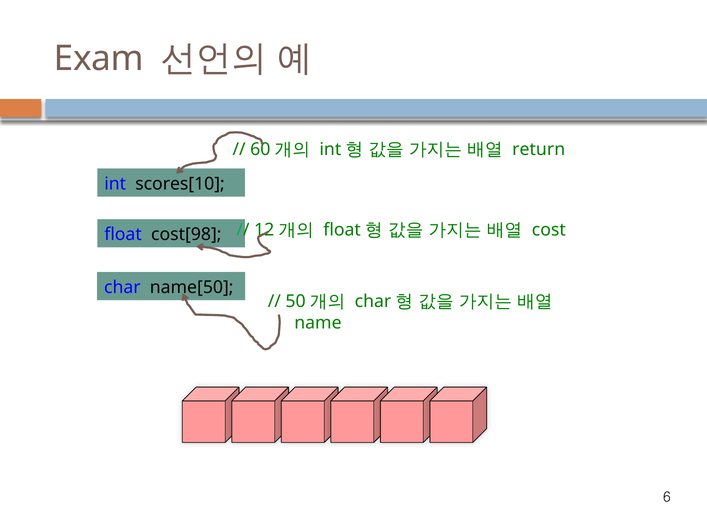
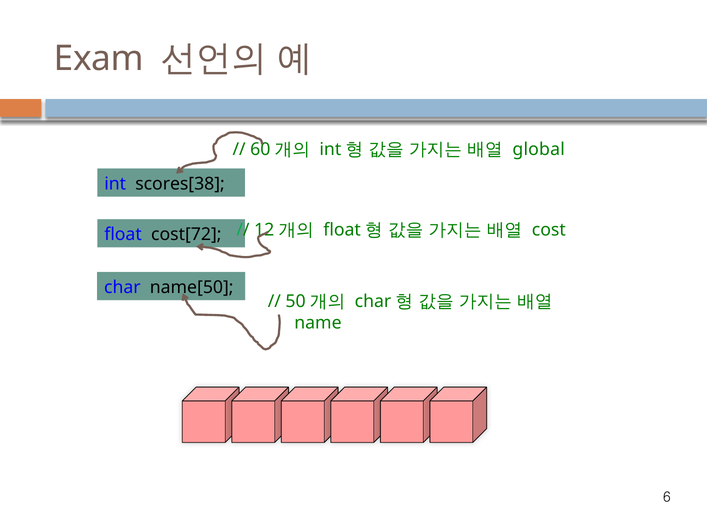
return: return -> global
scores[10: scores[10 -> scores[38
cost[98: cost[98 -> cost[72
